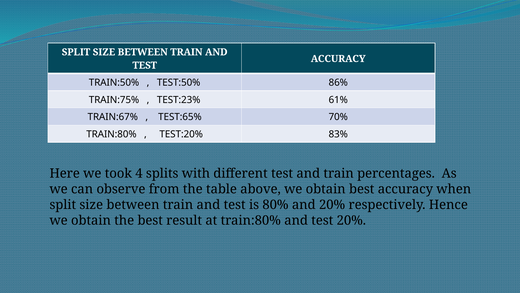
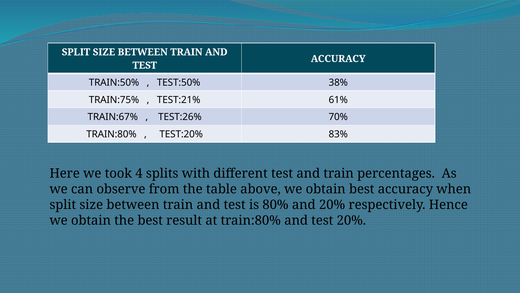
86%: 86% -> 38%
TEST:23%: TEST:23% -> TEST:21%
TEST:65%: TEST:65% -> TEST:26%
